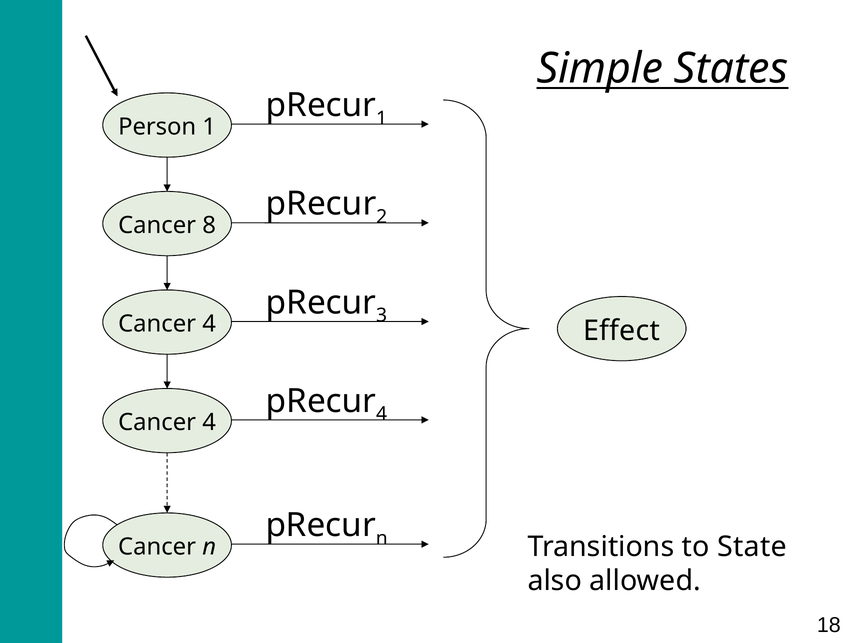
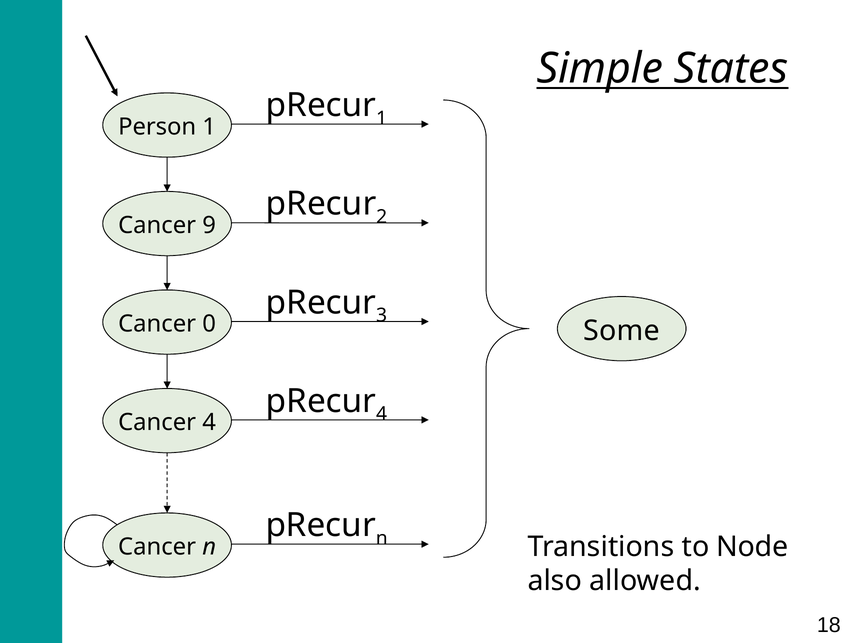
8: 8 -> 9
4 at (209, 324): 4 -> 0
Effect: Effect -> Some
State: State -> Node
